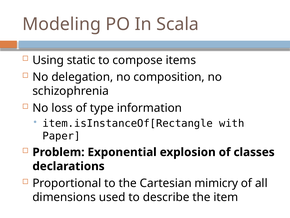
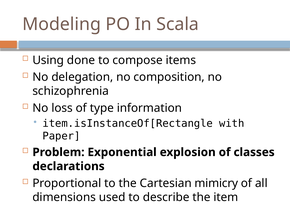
static: static -> done
